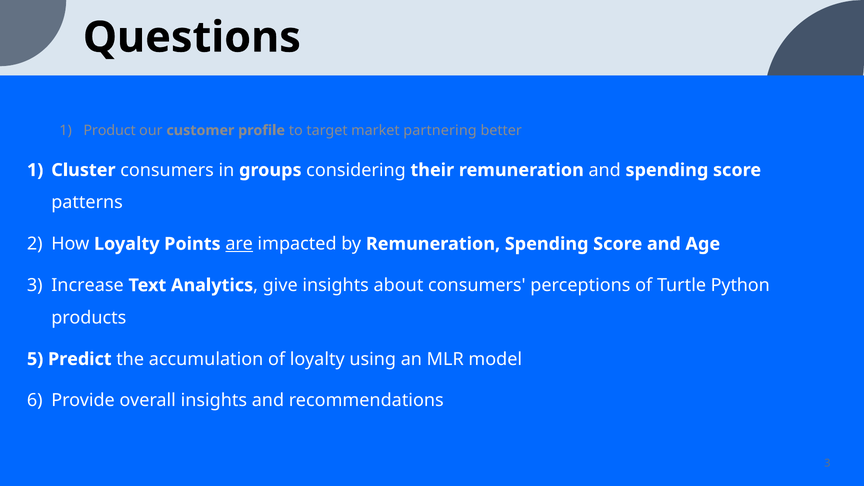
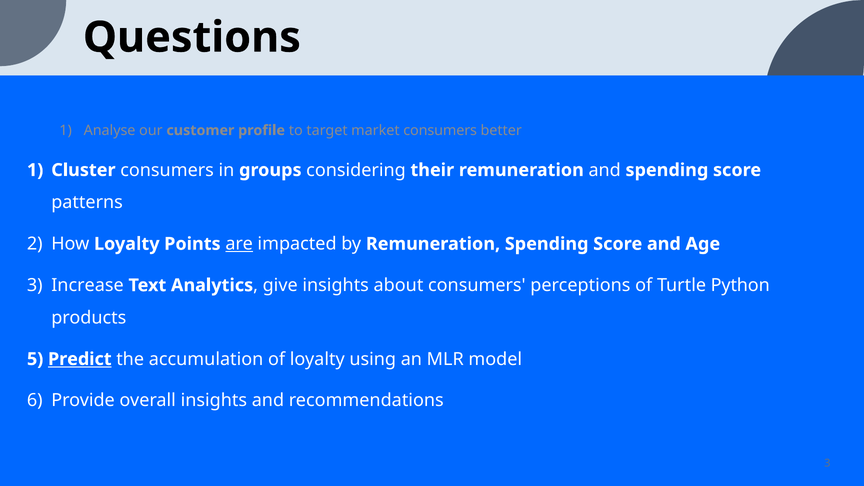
Product: Product -> Analyse
market partnering: partnering -> consumers
Predict underline: none -> present
